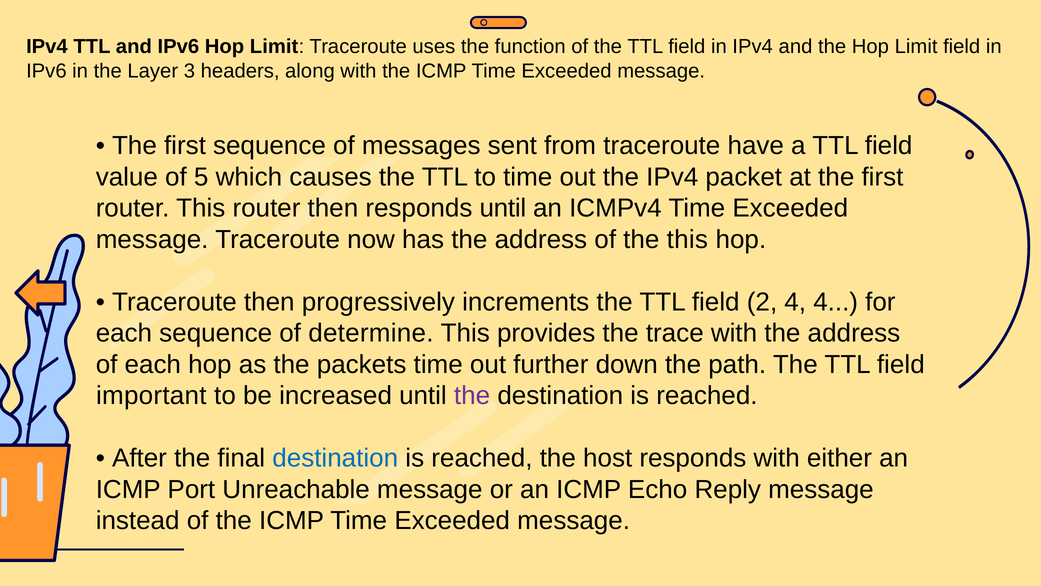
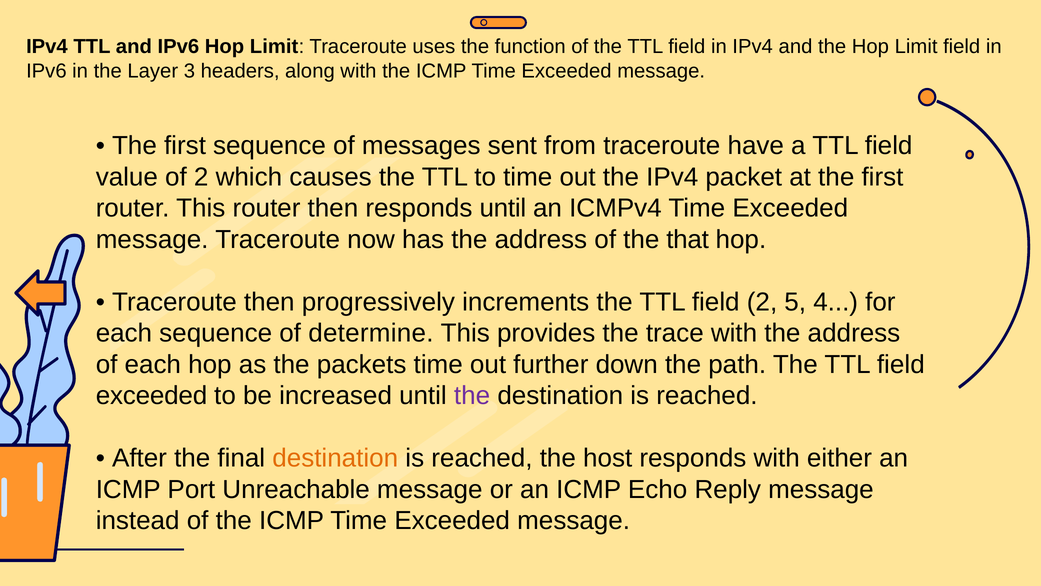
of 5: 5 -> 2
the this: this -> that
2 4: 4 -> 5
important at (151, 396): important -> exceeded
destination at (335, 458) colour: blue -> orange
